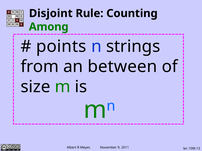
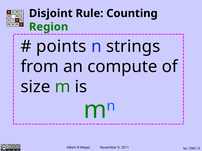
Among: Among -> Region
between: between -> compute
